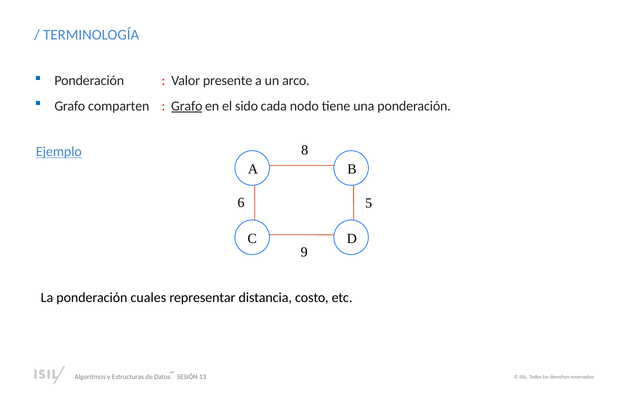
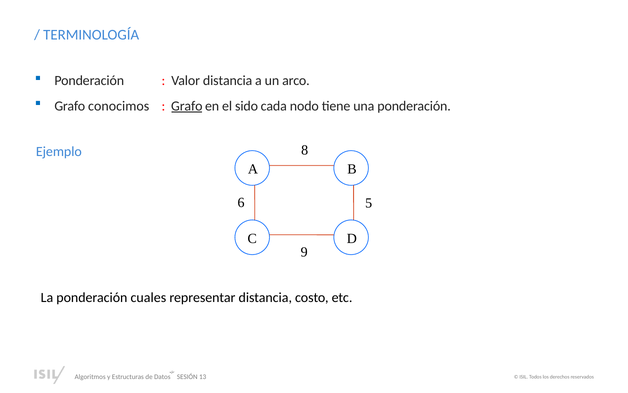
Valor presente: presente -> distancia
comparten: comparten -> conocimos
Ejemplo underline: present -> none
